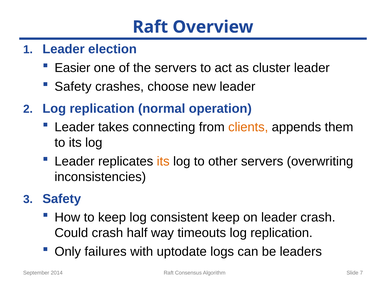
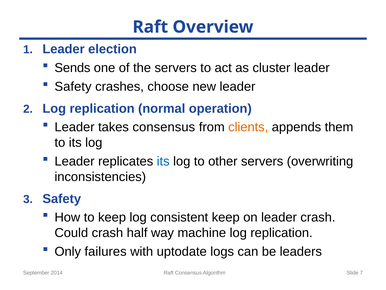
Easier: Easier -> Sends
takes connecting: connecting -> consensus
its at (163, 161) colour: orange -> blue
timeouts: timeouts -> machine
